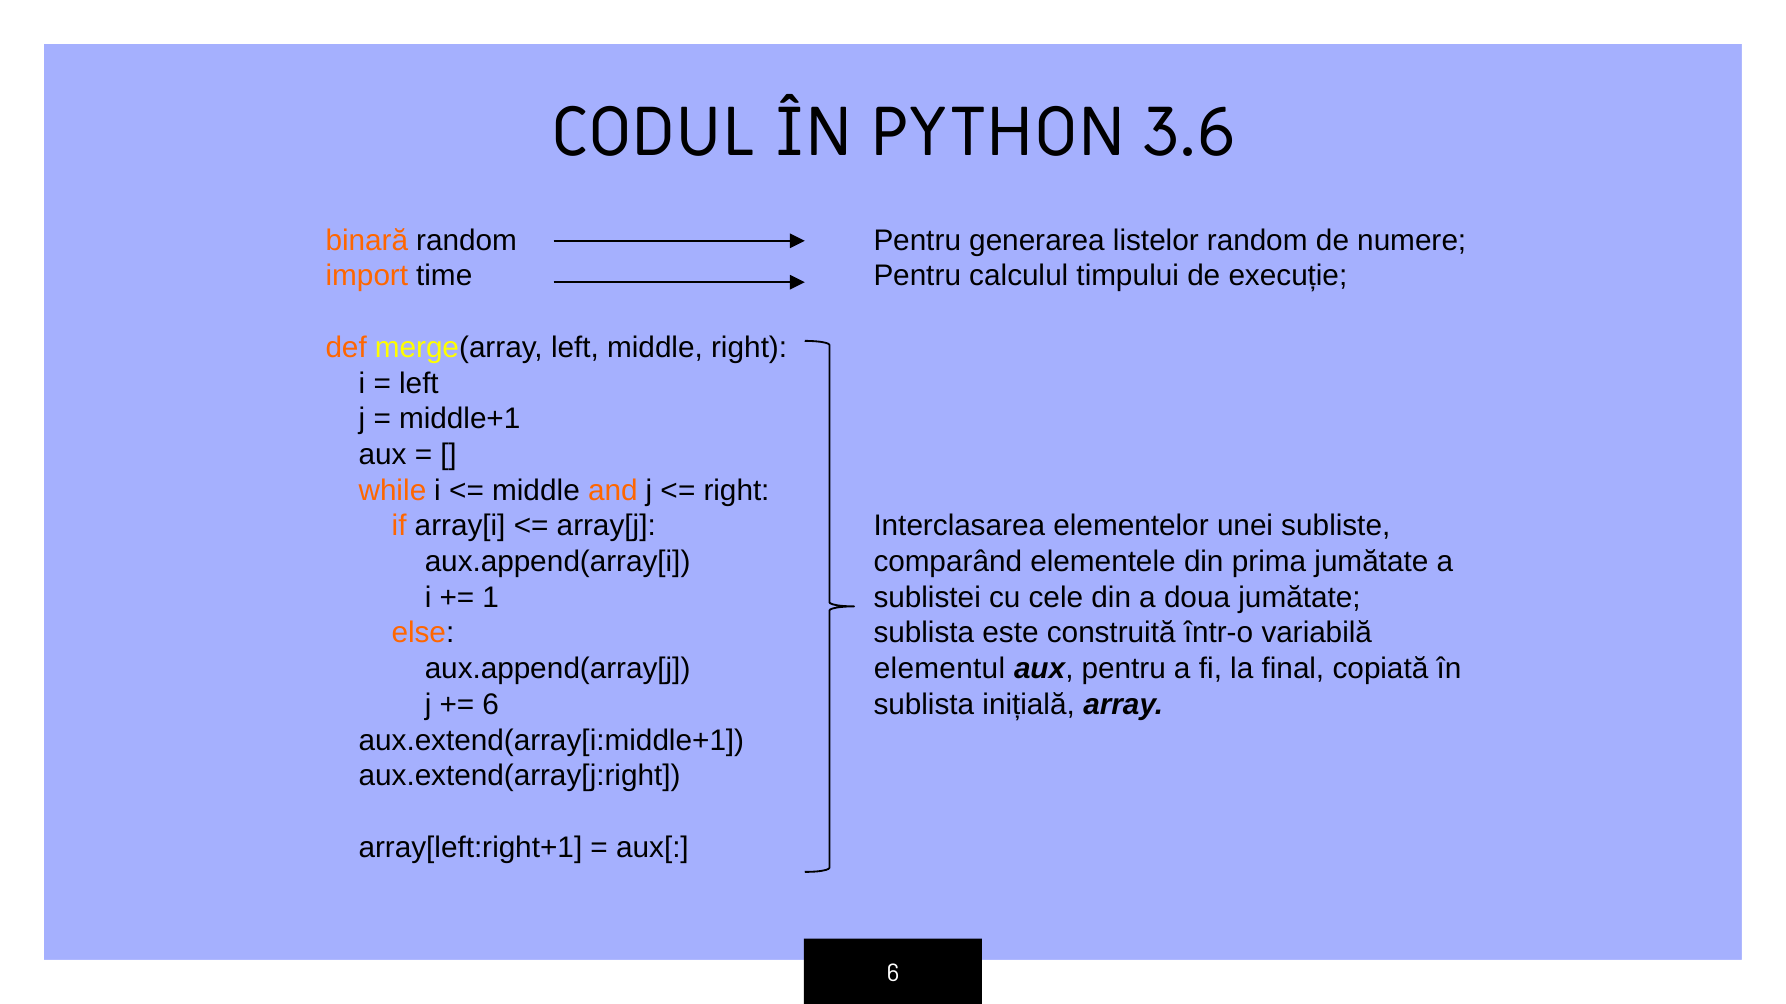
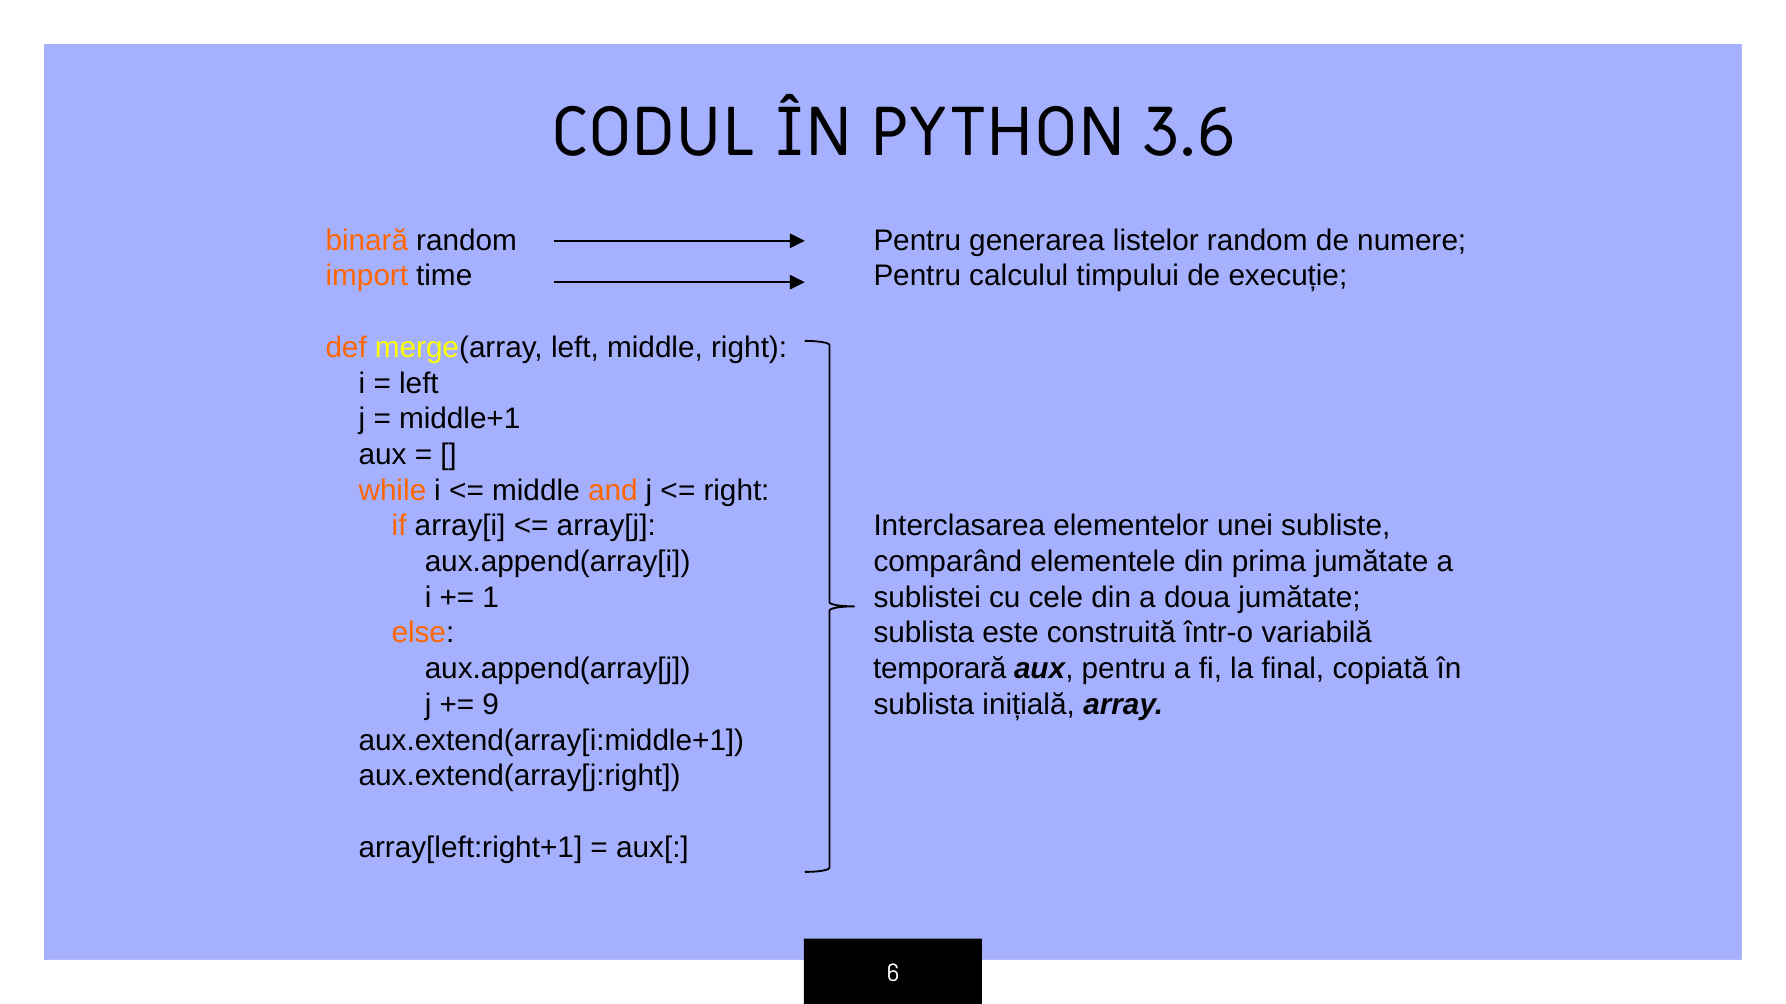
elementul: elementul -> temporară
6 at (491, 705): 6 -> 9
